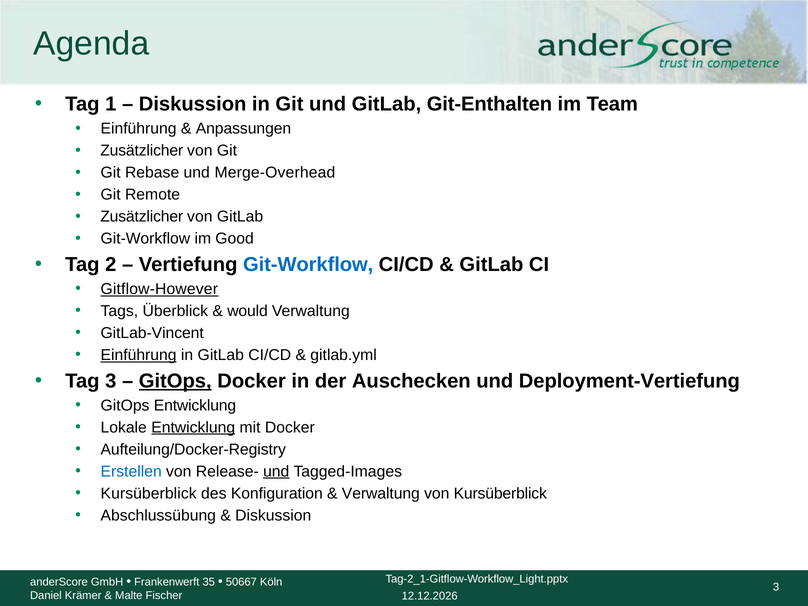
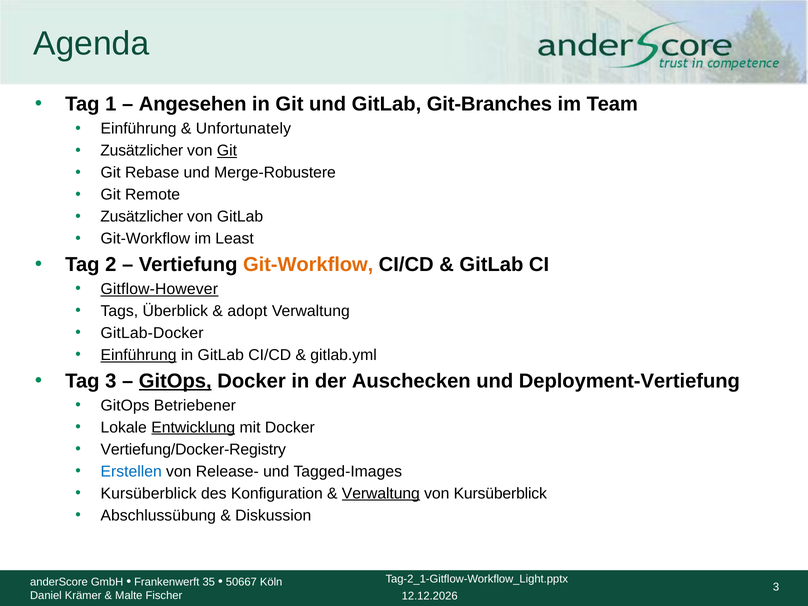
Diskussion at (193, 104): Diskussion -> Angesehen
Git-Enthalten: Git-Enthalten -> Git-Branches
Anpassungen: Anpassungen -> Unfortunately
Git at (227, 151) underline: none -> present
Merge-Overhead: Merge-Overhead -> Merge-Robustere
Good: Good -> Least
Git-Workflow at (308, 265) colour: blue -> orange
would: would -> adopt
GitLab-Vincent: GitLab-Vincent -> GitLab-Docker
GitOps Entwicklung: Entwicklung -> Betriebener
Aufteilung/Docker-Registry: Aufteilung/Docker-Registry -> Vertiefung/Docker-Registry
und at (276, 471) underline: present -> none
Verwaltung at (381, 493) underline: none -> present
